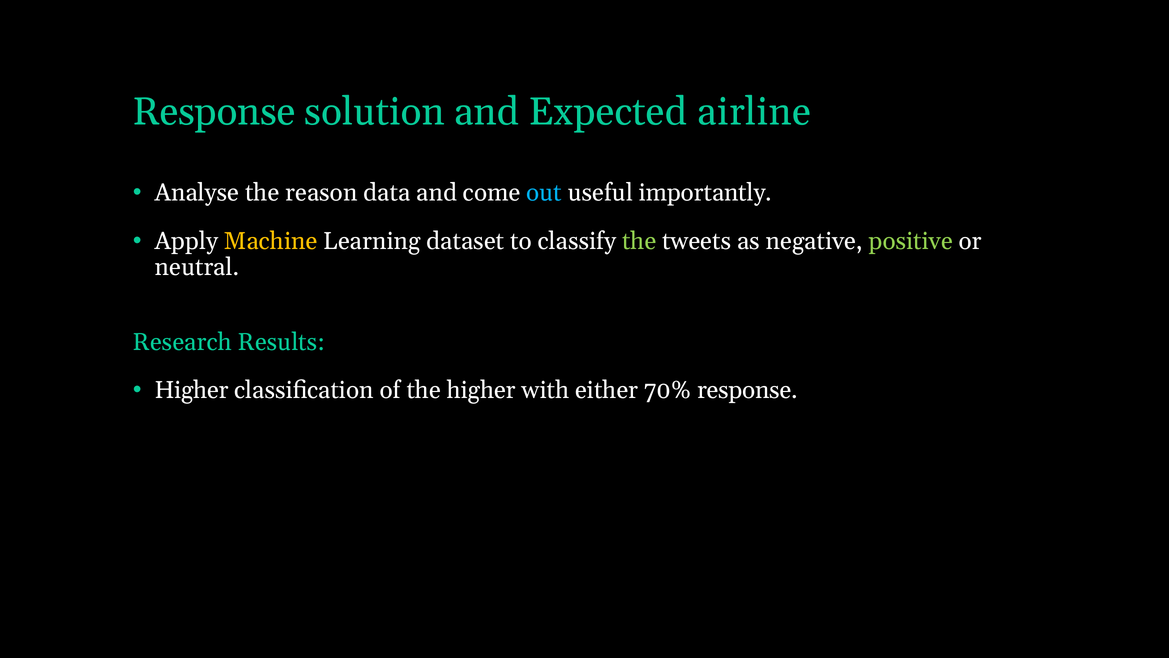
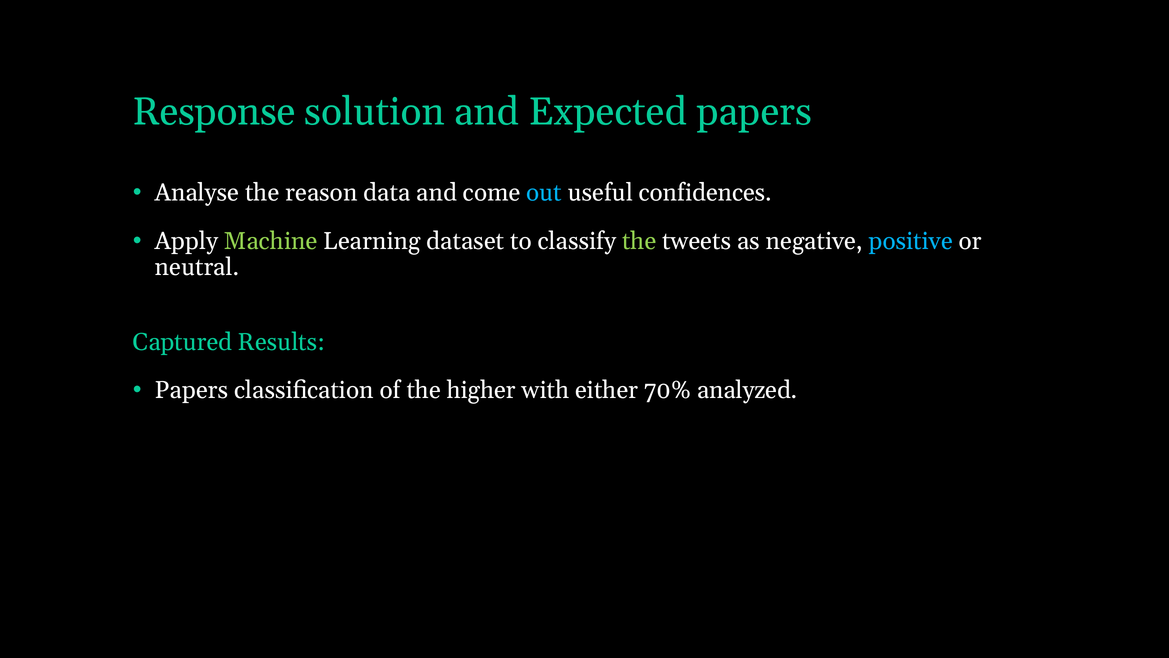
Expected airline: airline -> papers
importantly: importantly -> confidences
Machine colour: yellow -> light green
positive colour: light green -> light blue
Research: Research -> Captured
Higher at (192, 390): Higher -> Papers
70% response: response -> analyzed
